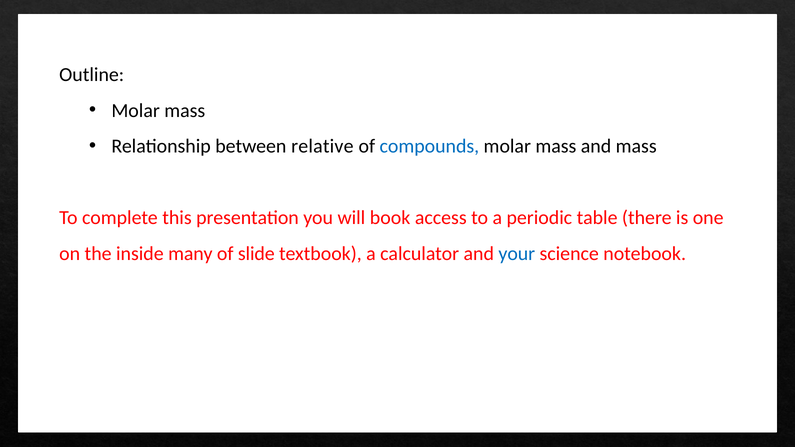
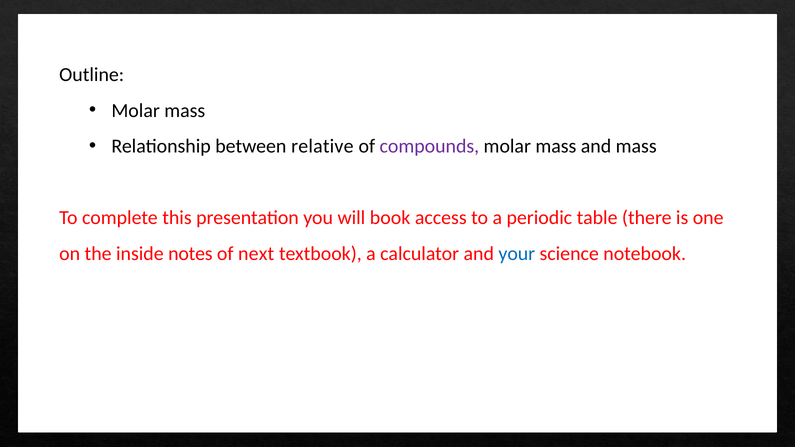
compounds colour: blue -> purple
many: many -> notes
slide: slide -> next
